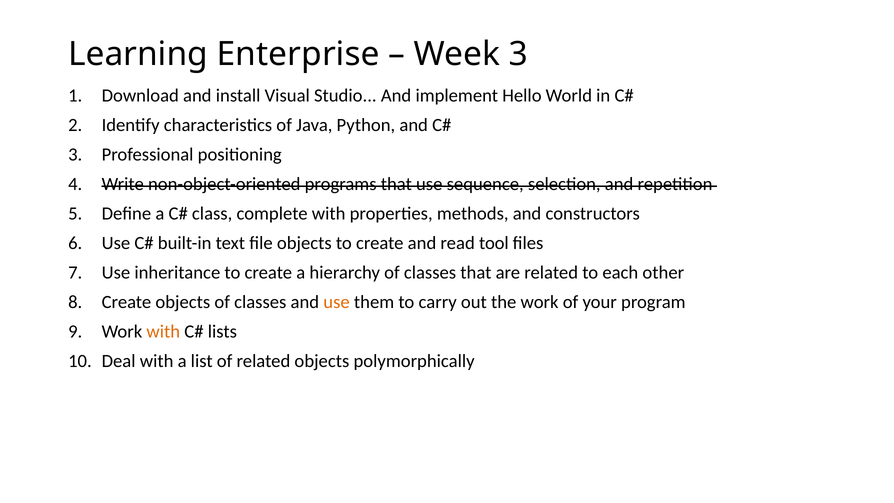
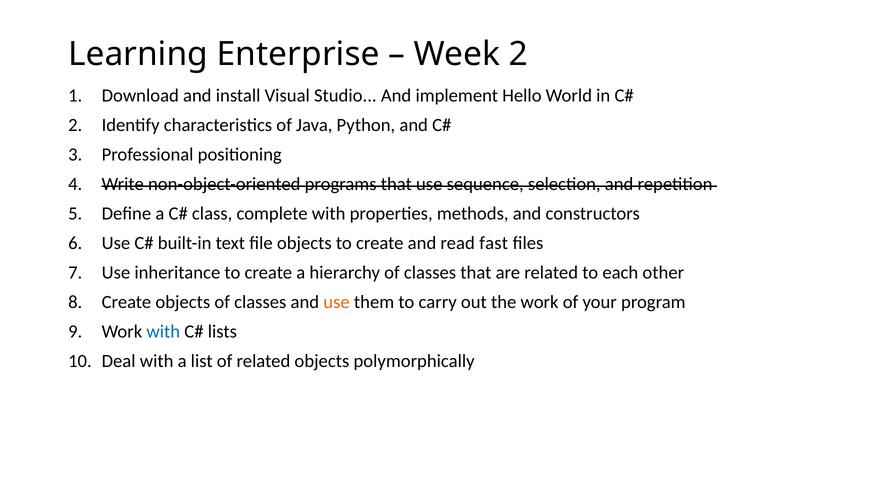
Week 3: 3 -> 2
tool: tool -> fast
with at (163, 331) colour: orange -> blue
